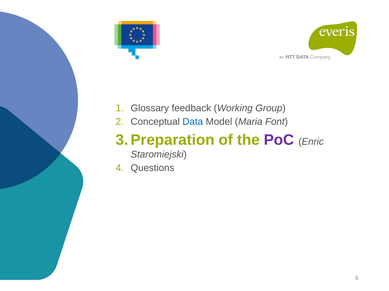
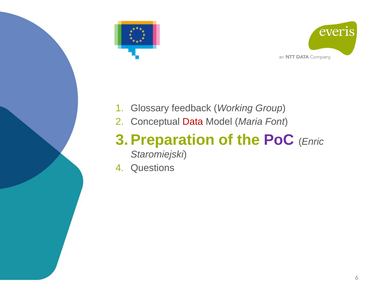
Data colour: blue -> red
